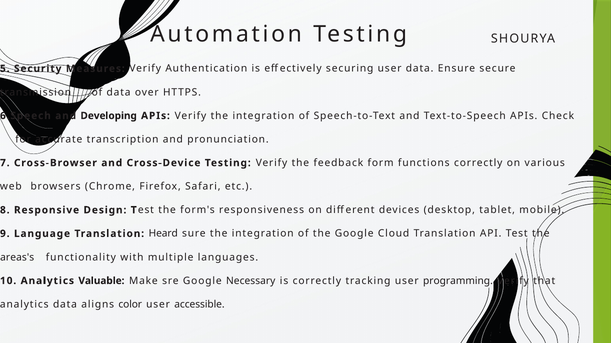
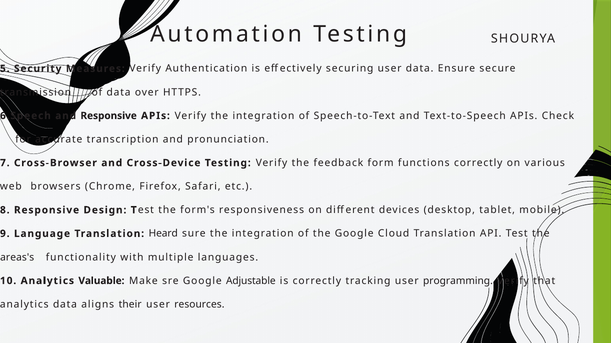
and Developing: Developing -> Responsive
Necessary: Necessary -> Adjustable
color: color -> their
accessible: accessible -> resources
